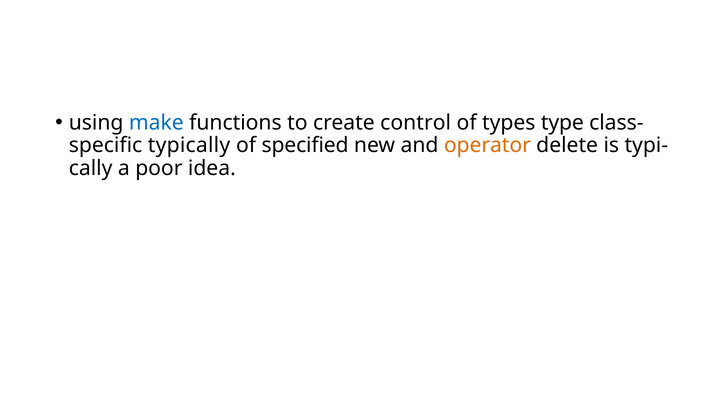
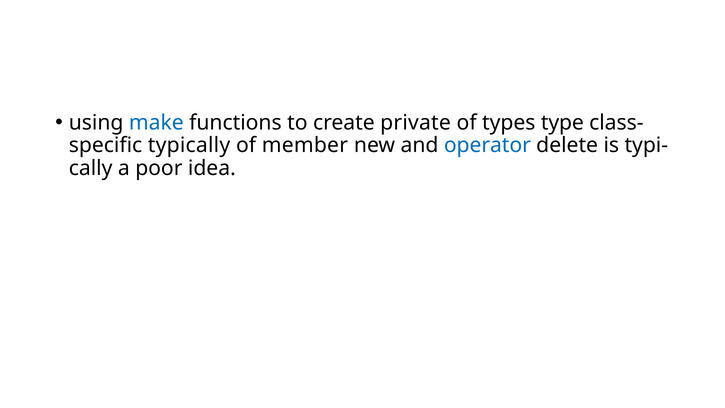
control: control -> private
specified: specified -> member
operator colour: orange -> blue
